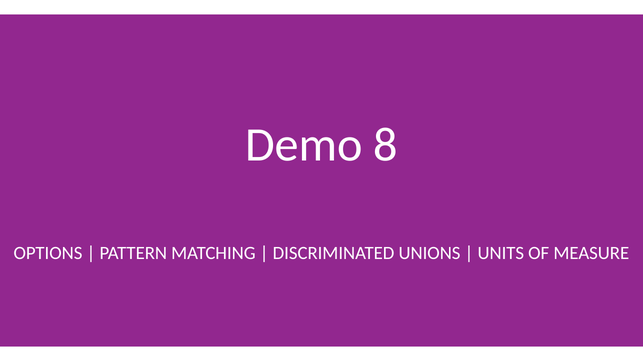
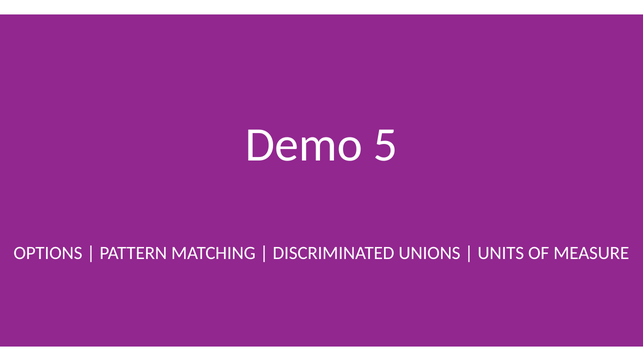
8: 8 -> 5
